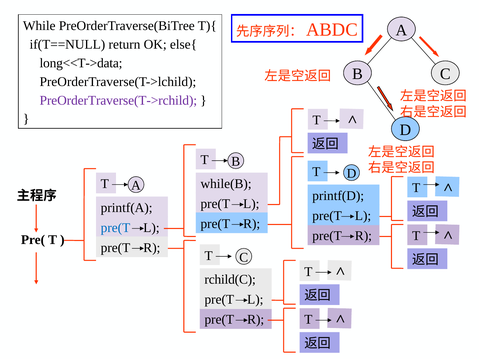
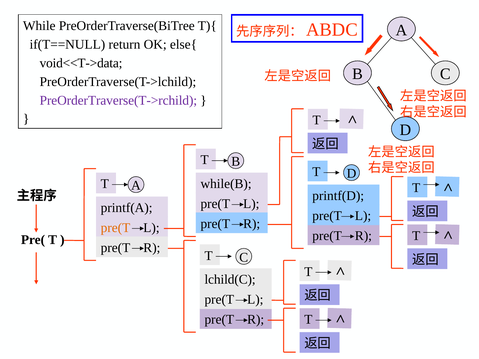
long<<T->data: long<<T->data -> void<<T->data
pre(T at (115, 228) colour: blue -> orange
rchild(C: rchild(C -> lchild(C
